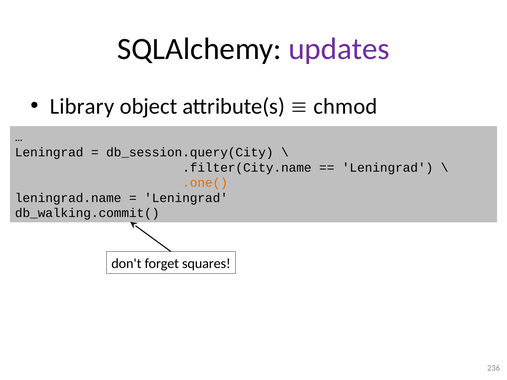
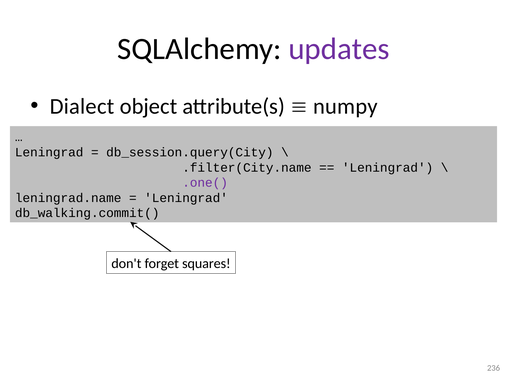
Library: Library -> Dialect
chmod: chmod -> numpy
.one( colour: orange -> purple
